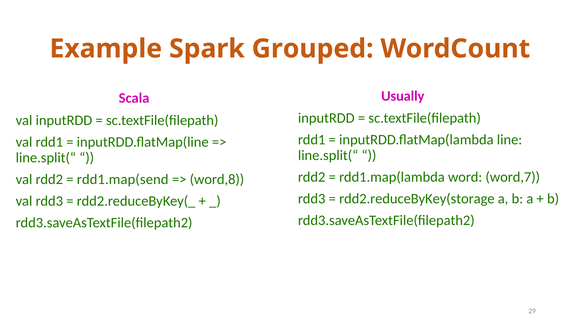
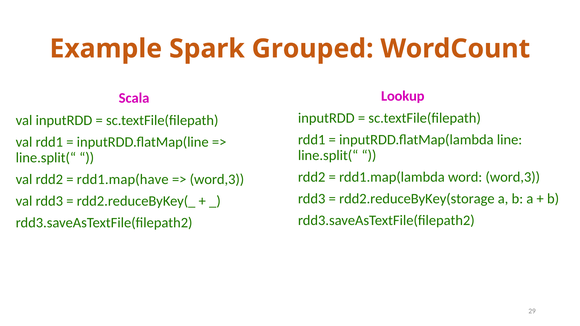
Usually: Usually -> Lookup
word word,7: word,7 -> word,3
rdd1.map(send: rdd1.map(send -> rdd1.map(have
word,8 at (217, 179): word,8 -> word,3
